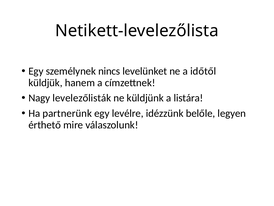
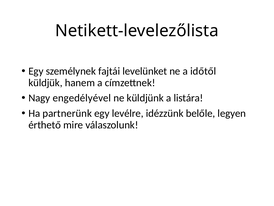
nincs: nincs -> fajtái
levelezőlisták: levelezőlisták -> engedélyével
